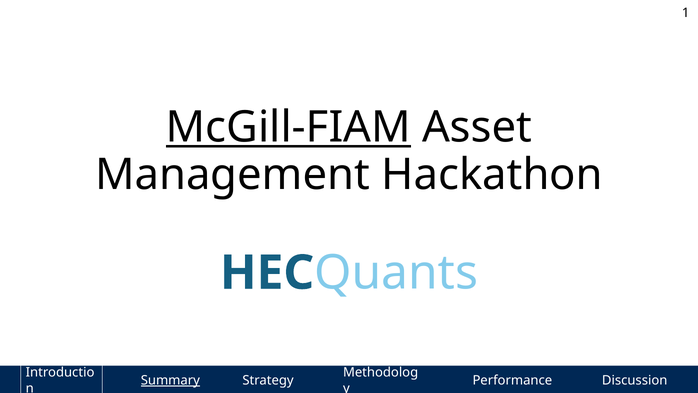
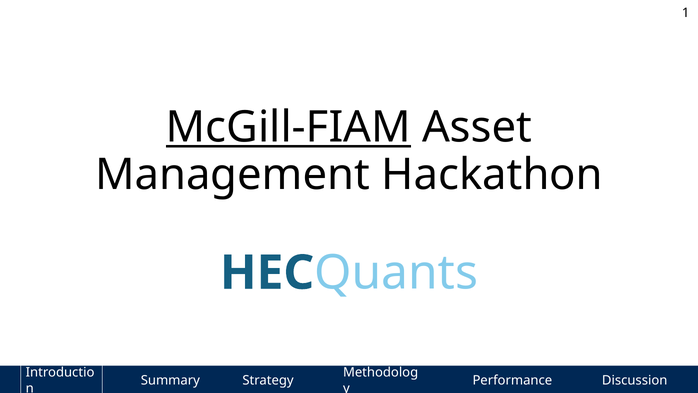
Summary underline: present -> none
